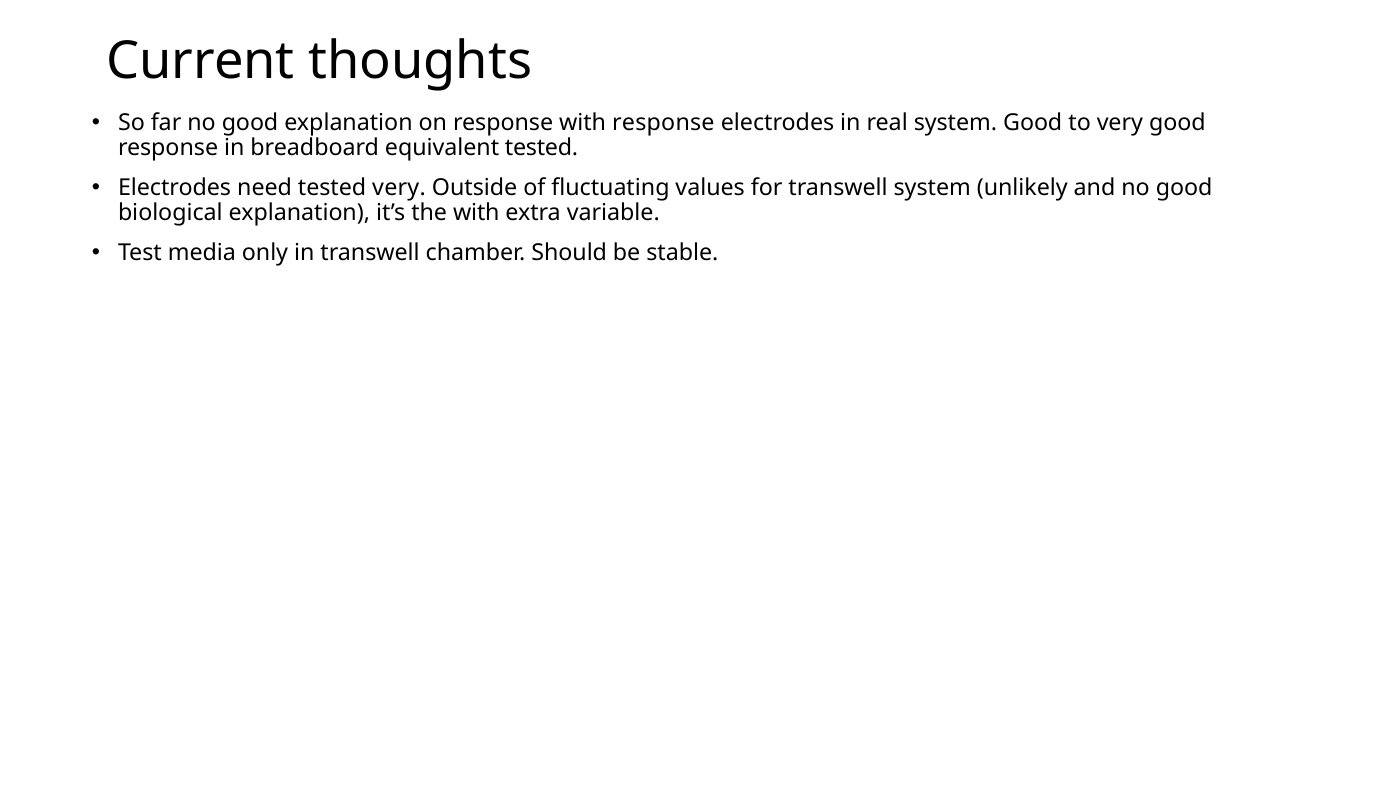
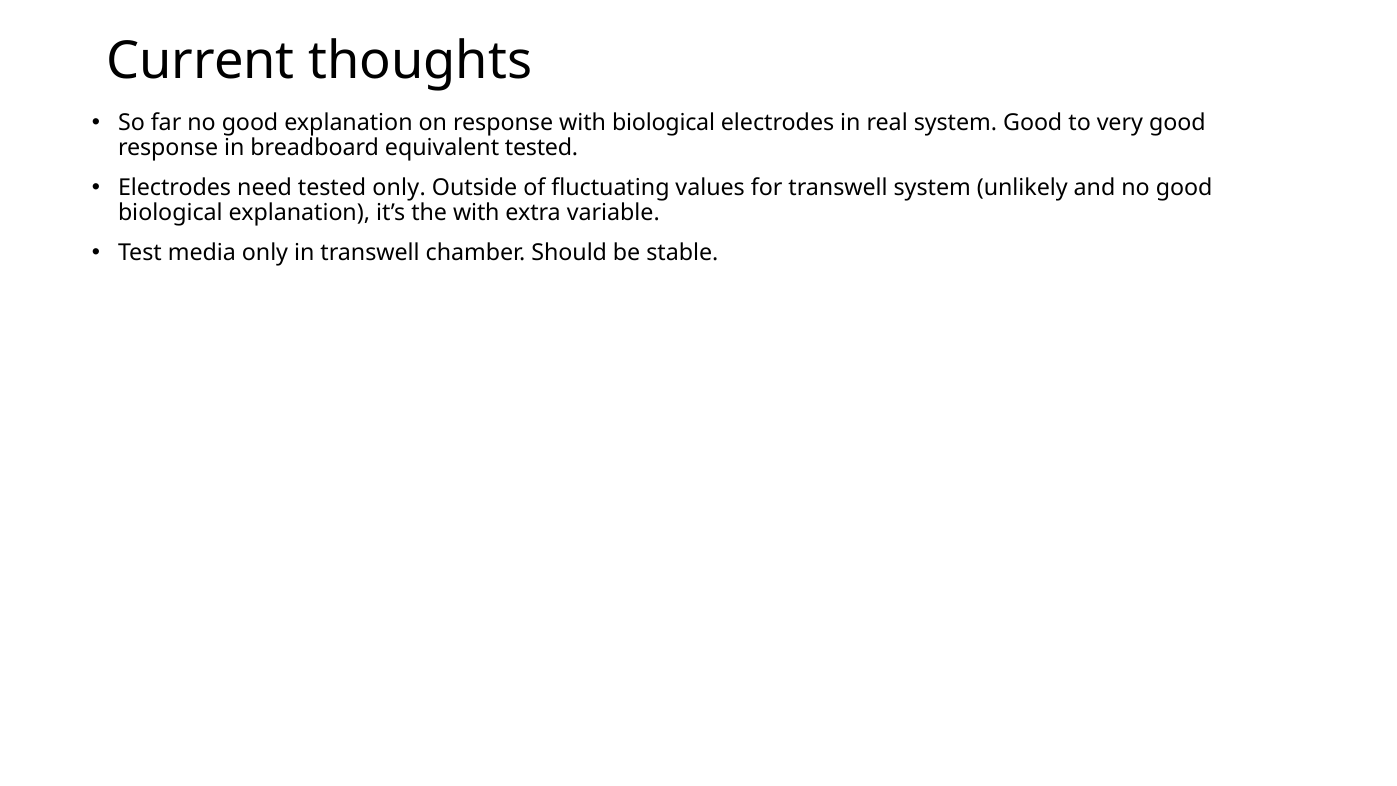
with response: response -> biological
tested very: very -> only
